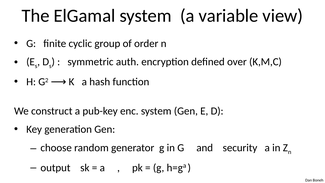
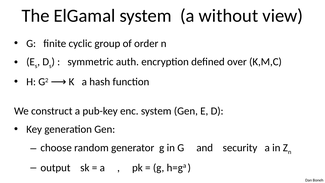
variable: variable -> without
